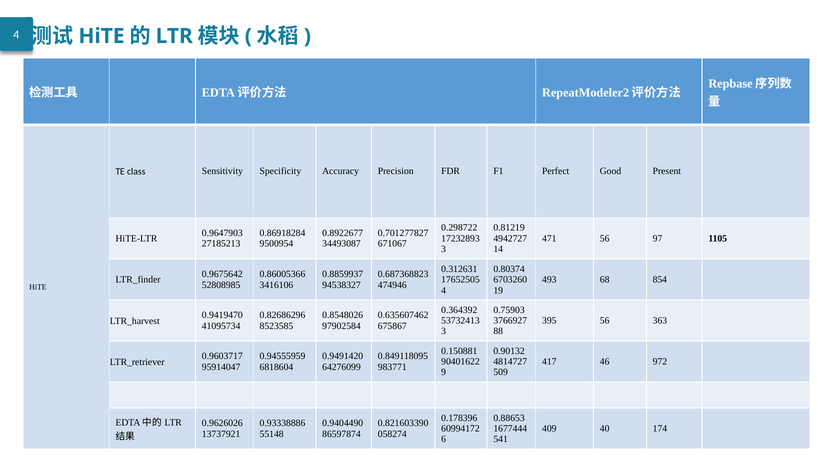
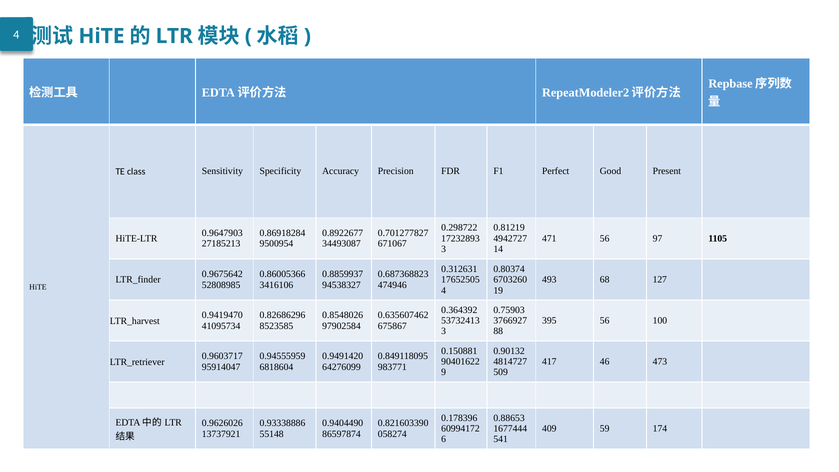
854: 854 -> 127
363: 363 -> 100
972: 972 -> 473
40: 40 -> 59
